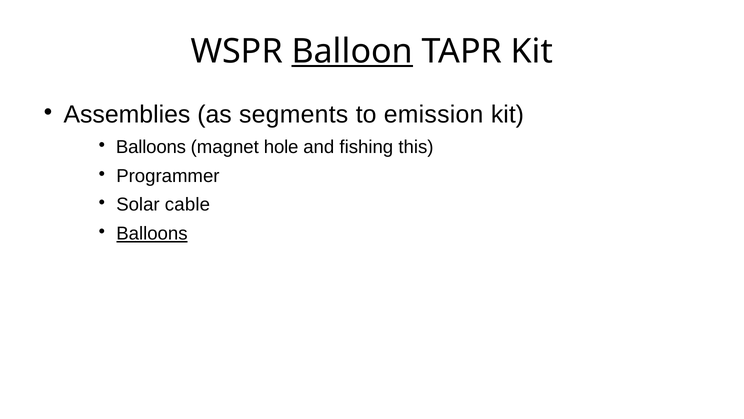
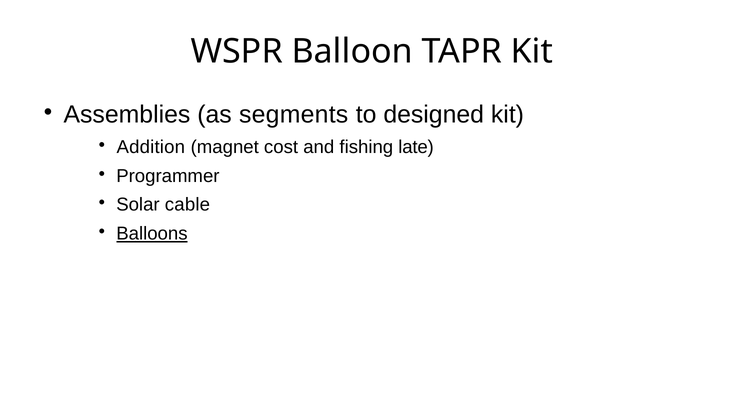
Balloon underline: present -> none
emission: emission -> designed
Balloons at (151, 147): Balloons -> Addition
hole: hole -> cost
this: this -> late
